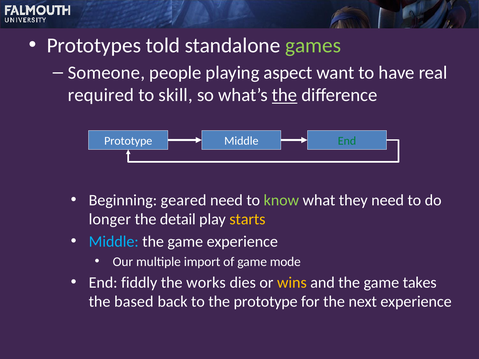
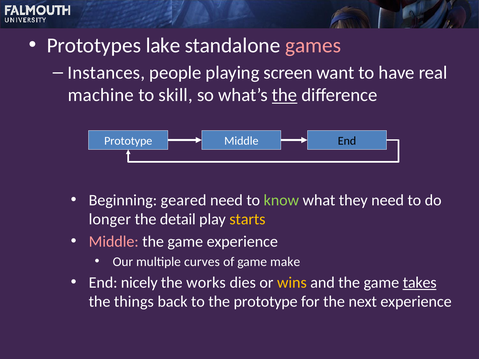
told: told -> lake
games colour: light green -> pink
Someone: Someone -> Instances
aspect: aspect -> screen
required: required -> machine
End at (347, 141) colour: green -> black
Middle at (114, 242) colour: light blue -> pink
import: import -> curves
mode: mode -> make
fiddly: fiddly -> nicely
takes underline: none -> present
based: based -> things
